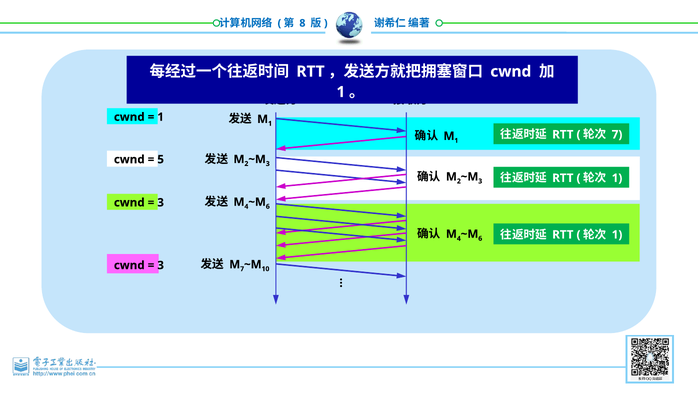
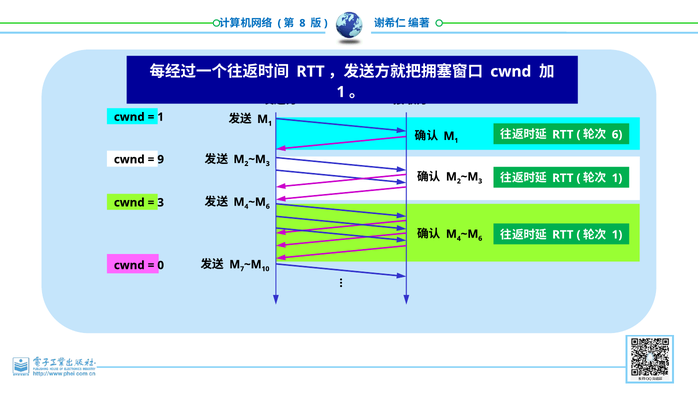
7 at (617, 134): 7 -> 6
5: 5 -> 9
3 at (161, 265): 3 -> 0
